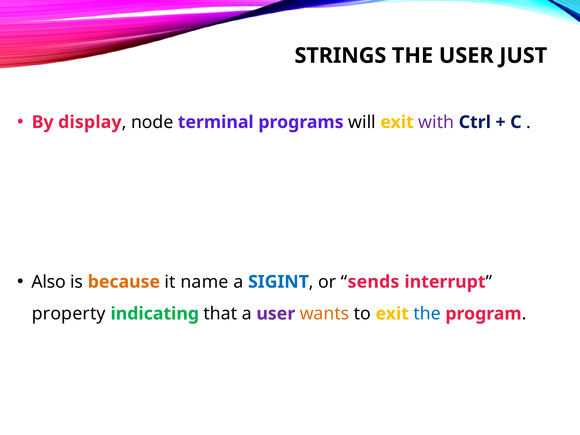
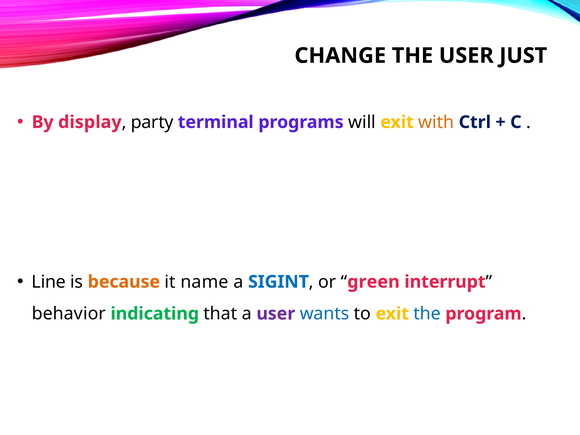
STRINGS: STRINGS -> CHANGE
node: node -> party
with colour: purple -> orange
Also: Also -> Line
sends: sends -> green
property: property -> behavior
wants colour: orange -> blue
